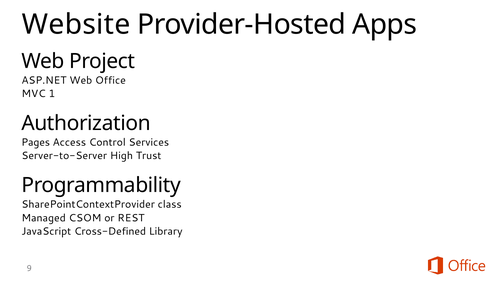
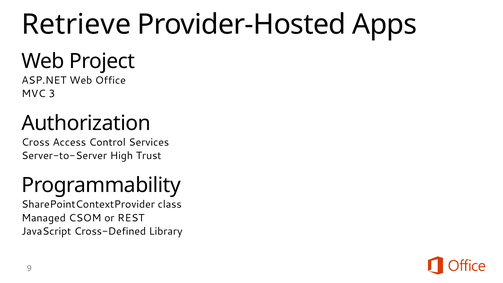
Website: Website -> Retrieve
1: 1 -> 3
Pages: Pages -> Cross
